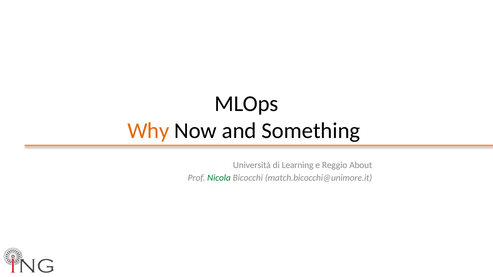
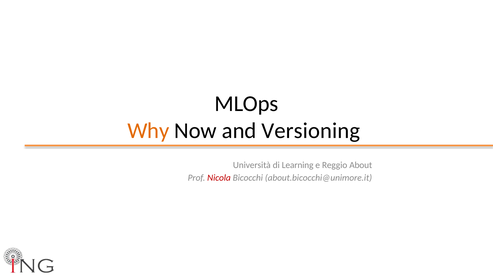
Something: Something -> Versioning
Nicola colour: green -> red
match.bicocchi@unimore.it: match.bicocchi@unimore.it -> about.bicocchi@unimore.it
